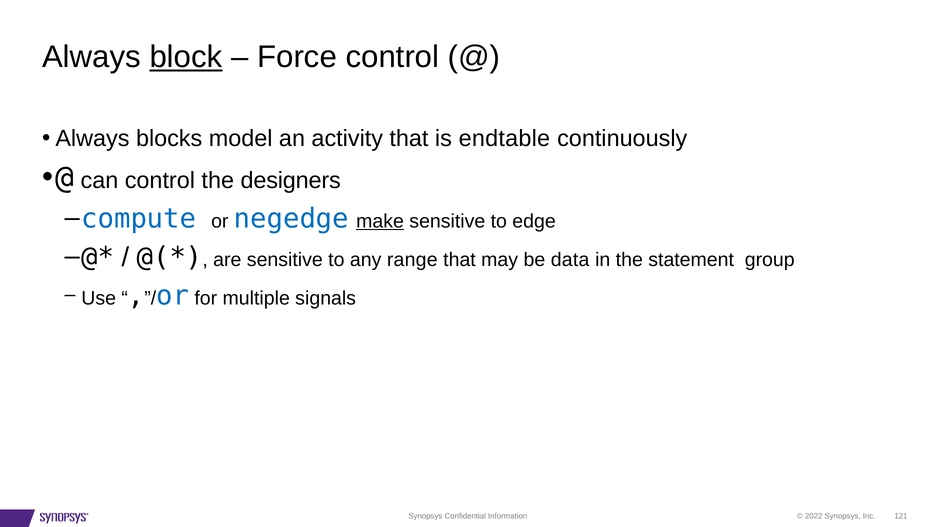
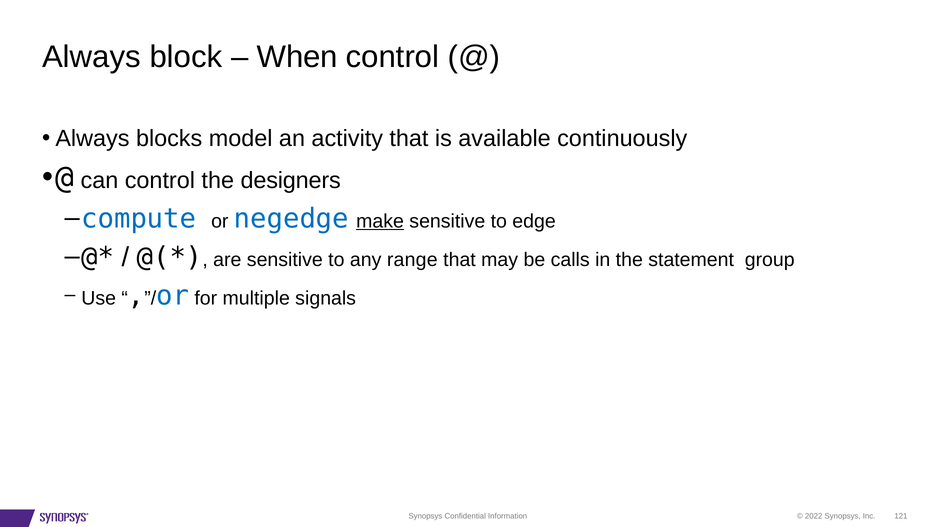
block underline: present -> none
Force: Force -> When
endtable: endtable -> available
data: data -> calls
